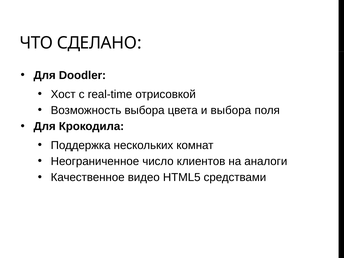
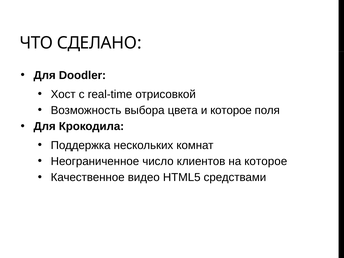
и выбора: выбора -> которое
на аналоги: аналоги -> которое
